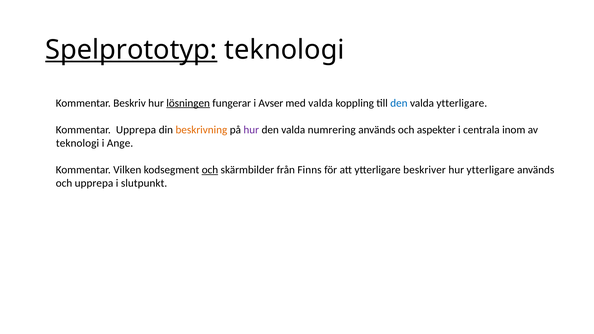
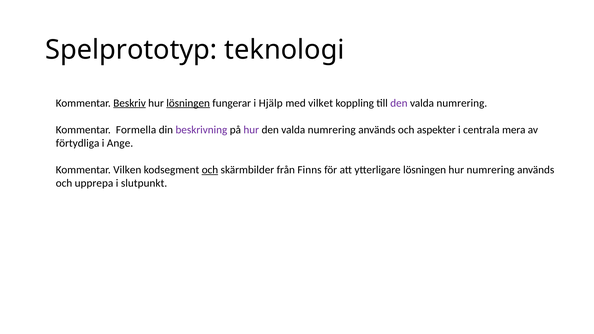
Spelprototyp underline: present -> none
Beskriv underline: none -> present
Avser: Avser -> Hjälp
med valda: valda -> vilket
den at (399, 103) colour: blue -> purple
ytterligare at (462, 103): ytterligare -> numrering
Kommentar Upprepa: Upprepa -> Formella
beskrivning colour: orange -> purple
inom: inom -> mera
teknologi at (78, 143): teknologi -> förtydliga
ytterligare beskriver: beskriver -> lösningen
hur ytterligare: ytterligare -> numrering
